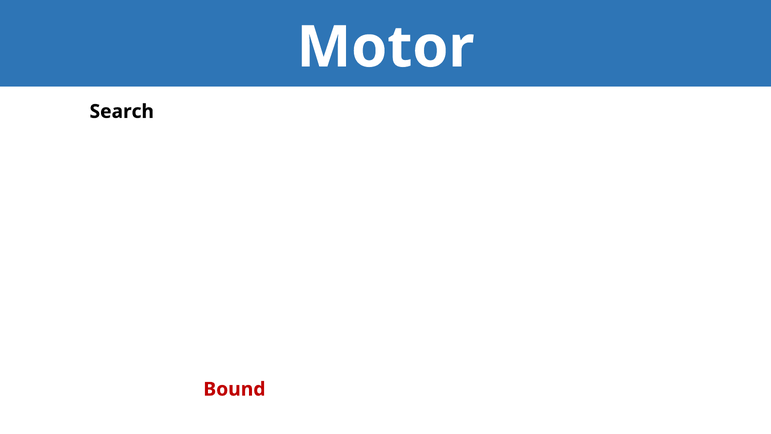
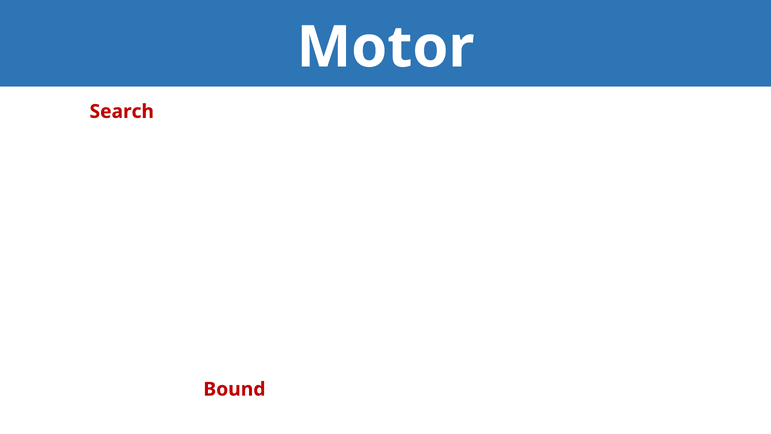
Search colour: black -> red
